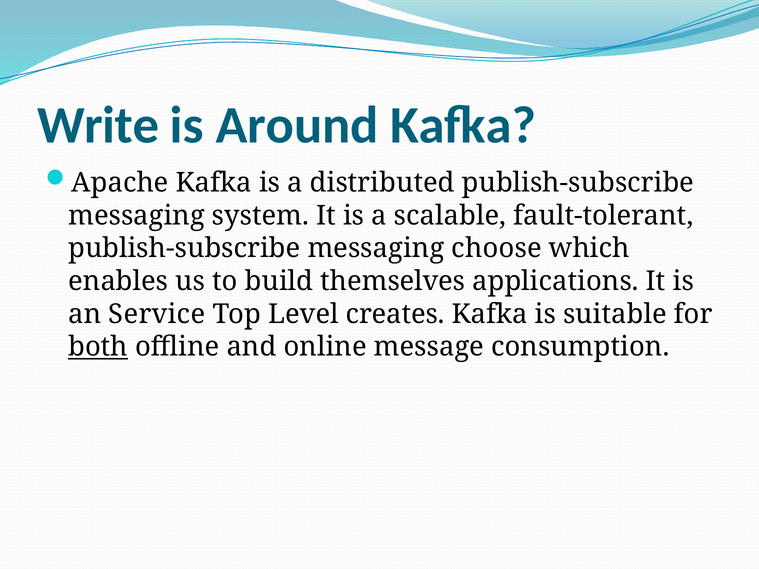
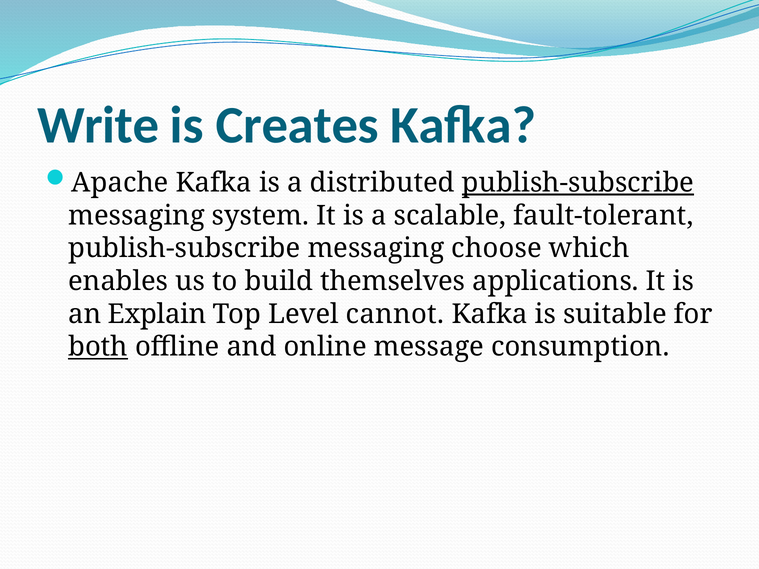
Around: Around -> Creates
publish-subscribe at (578, 183) underline: none -> present
Service: Service -> Explain
creates: creates -> cannot
